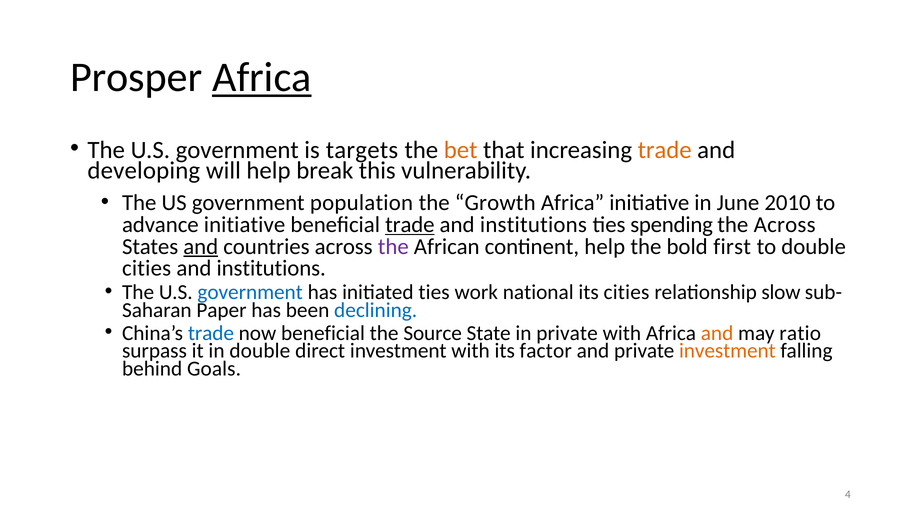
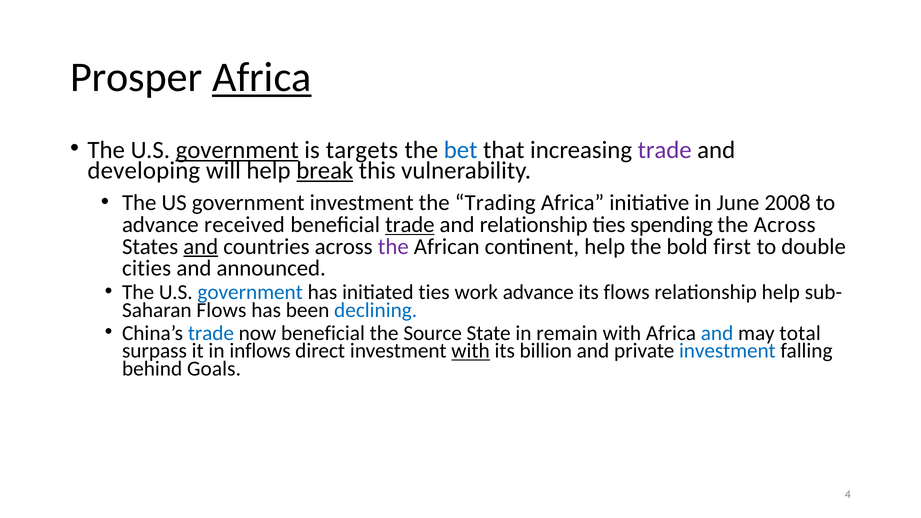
government at (237, 150) underline: none -> present
bet colour: orange -> blue
trade at (665, 150) colour: orange -> purple
break underline: none -> present
government population: population -> investment
Growth: Growth -> Trading
2010: 2010 -> 2008
advance initiative: initiative -> received
institutions at (533, 225): institutions -> relationship
institutions at (271, 268): institutions -> announced
work national: national -> advance
its cities: cities -> flows
relationship slow: slow -> help
Paper at (221, 310): Paper -> Flows
in private: private -> remain
and at (717, 333) colour: orange -> blue
ratio: ratio -> total
in double: double -> inflows
with at (471, 351) underline: none -> present
factor: factor -> billion
investment at (727, 351) colour: orange -> blue
